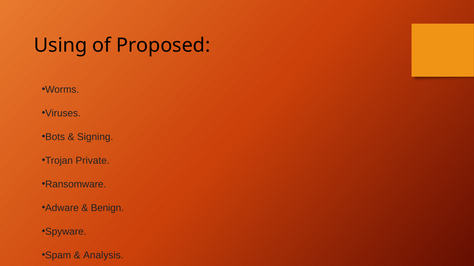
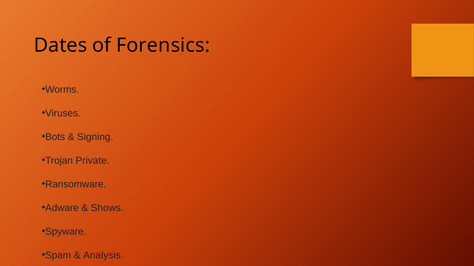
Using: Using -> Dates
Proposed: Proposed -> Forensics
Benign: Benign -> Shows
